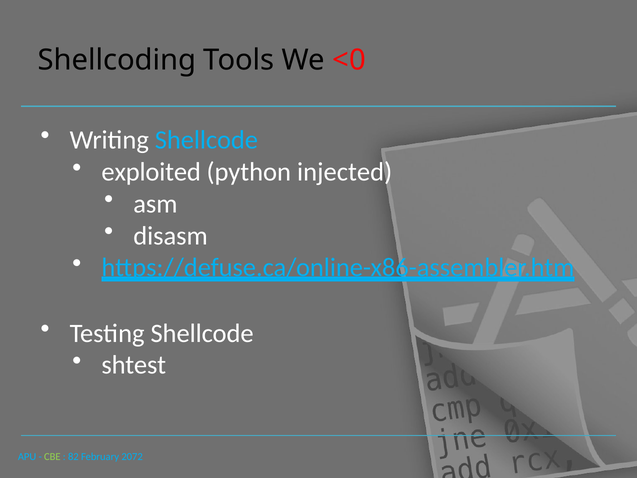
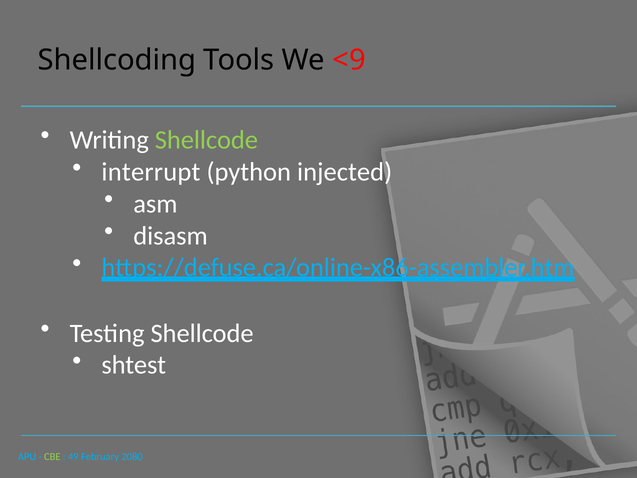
<0: <0 -> <9
Shellcode at (206, 140) colour: light blue -> light green
exploited: exploited -> interrupt
82: 82 -> 49
2072: 2072 -> 2080
